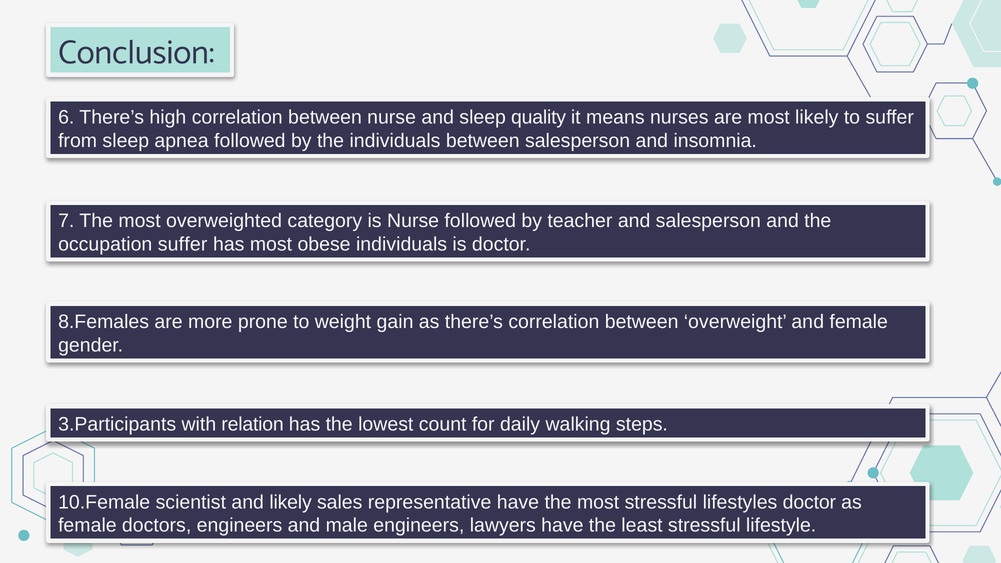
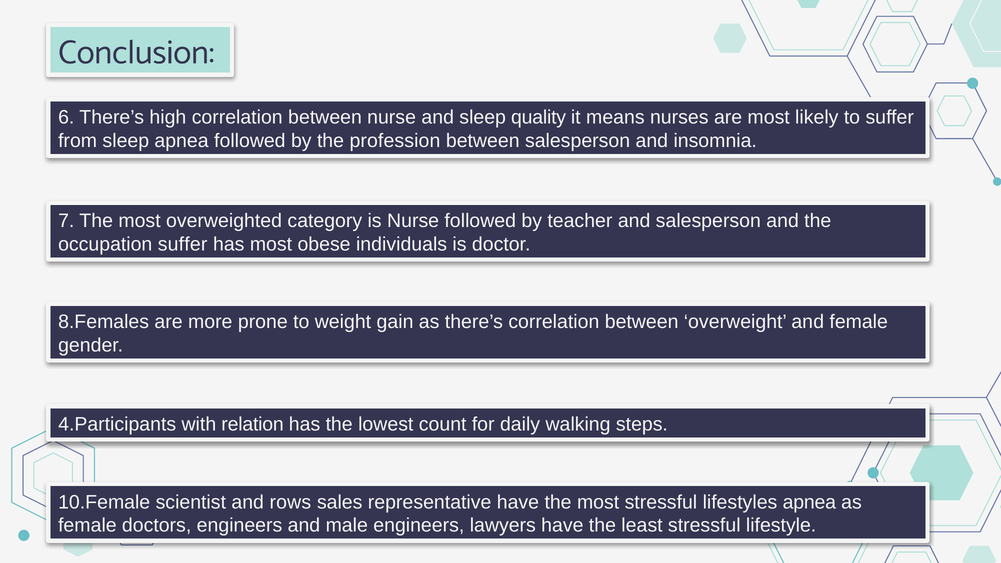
the individuals: individuals -> profession
3.Participants: 3.Participants -> 4.Participants
and likely: likely -> rows
lifestyles doctor: doctor -> apnea
